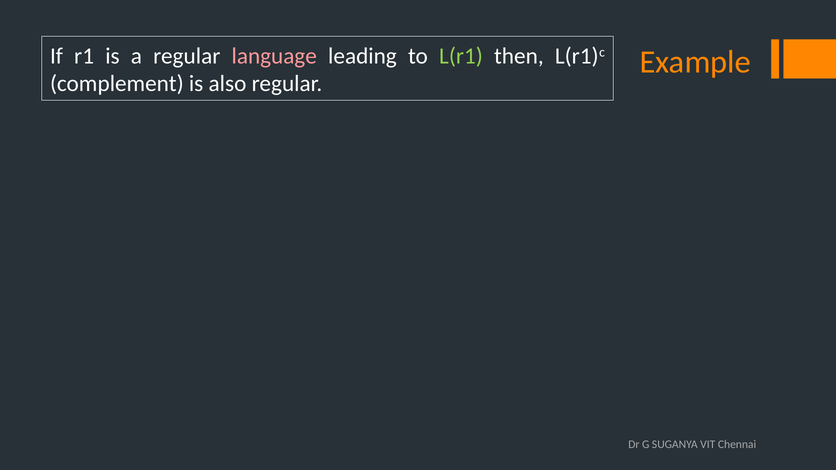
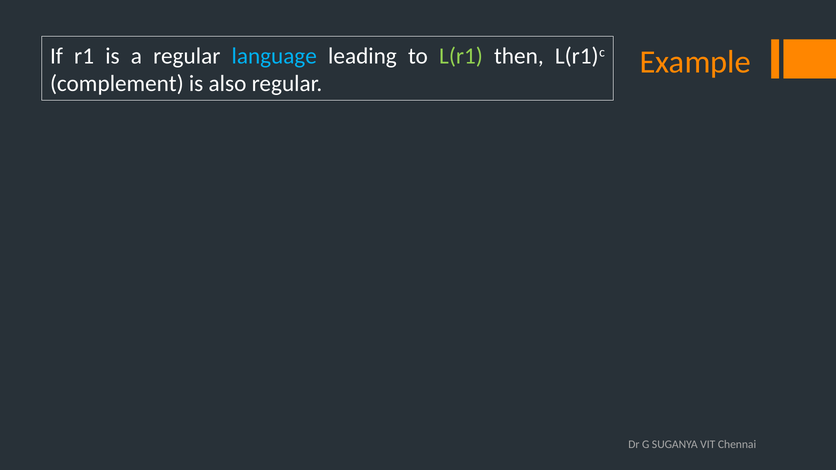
language colour: pink -> light blue
